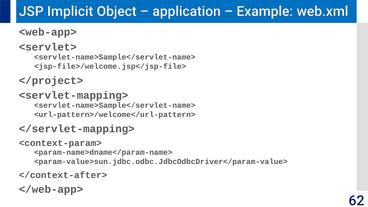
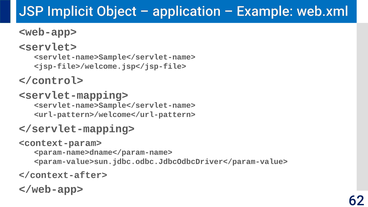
</project>: </project> -> </control>
